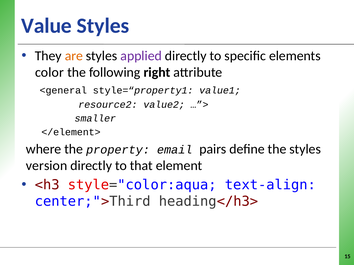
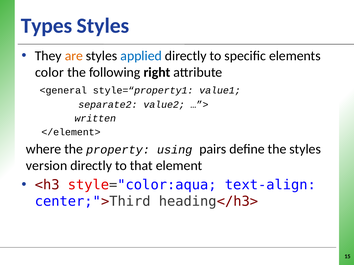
Value: Value -> Types
applied colour: purple -> blue
resource2: resource2 -> separate2
smaller: smaller -> written
email: email -> using
